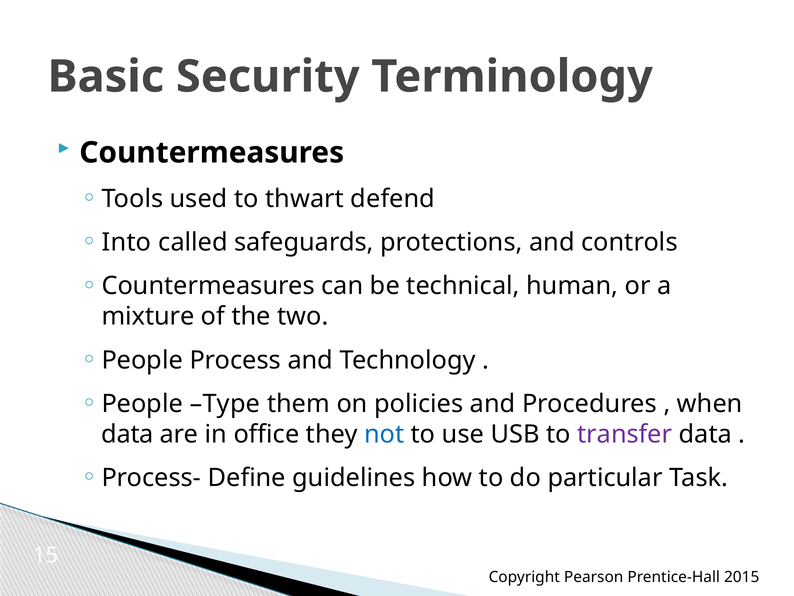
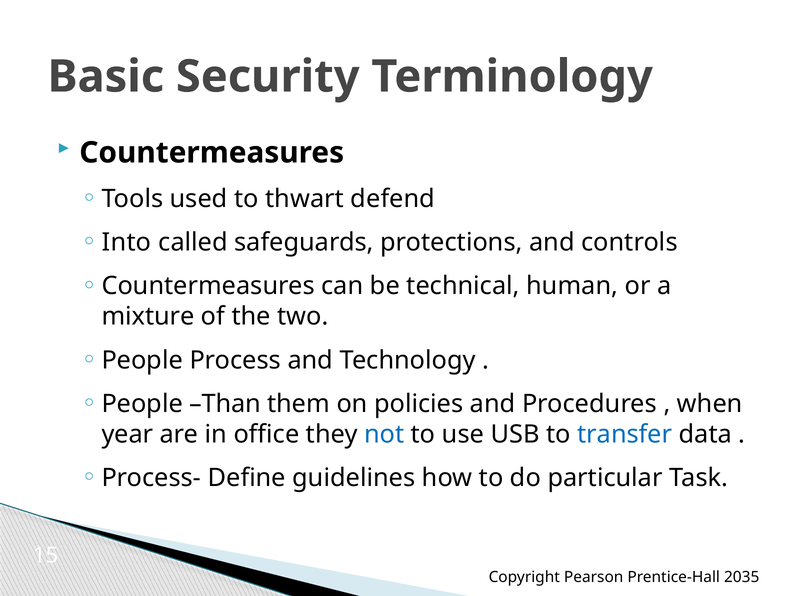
Type: Type -> Than
data at (127, 434): data -> year
transfer colour: purple -> blue
2015: 2015 -> 2035
